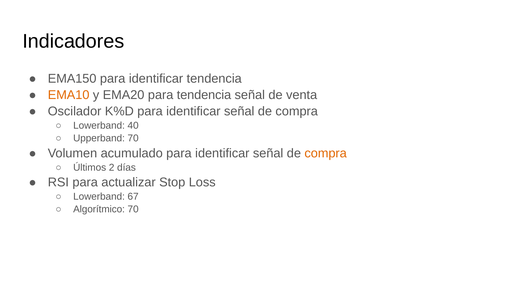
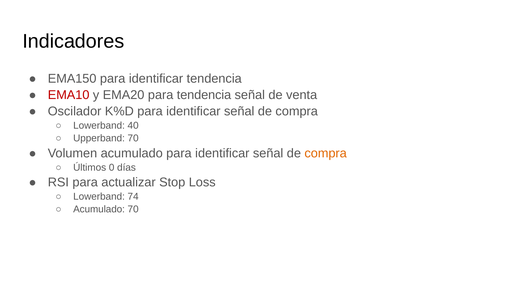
EMA10 colour: orange -> red
2: 2 -> 0
67: 67 -> 74
Algorítmico at (99, 209): Algorítmico -> Acumulado
